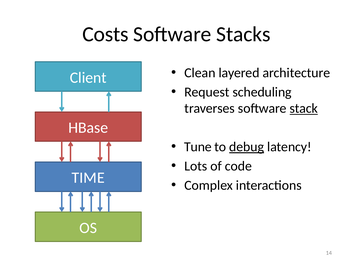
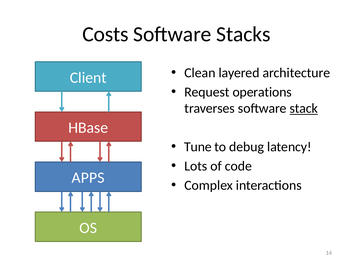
scheduling: scheduling -> operations
debug underline: present -> none
TIME: TIME -> APPS
